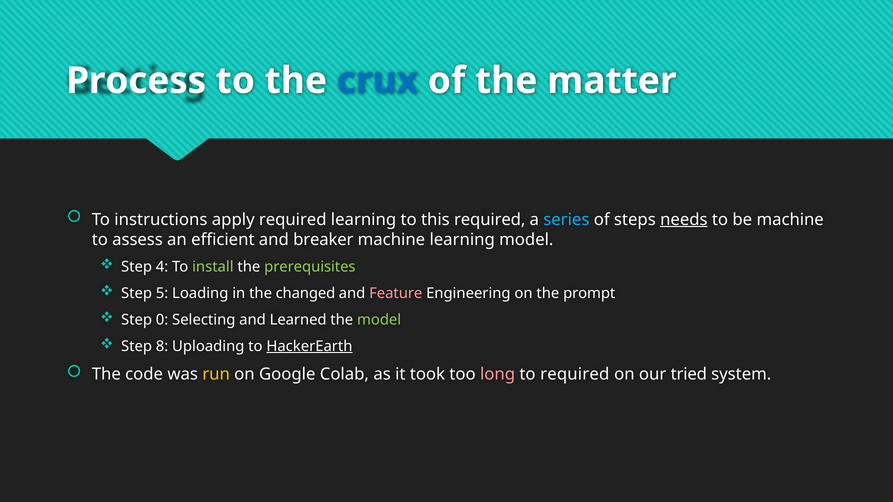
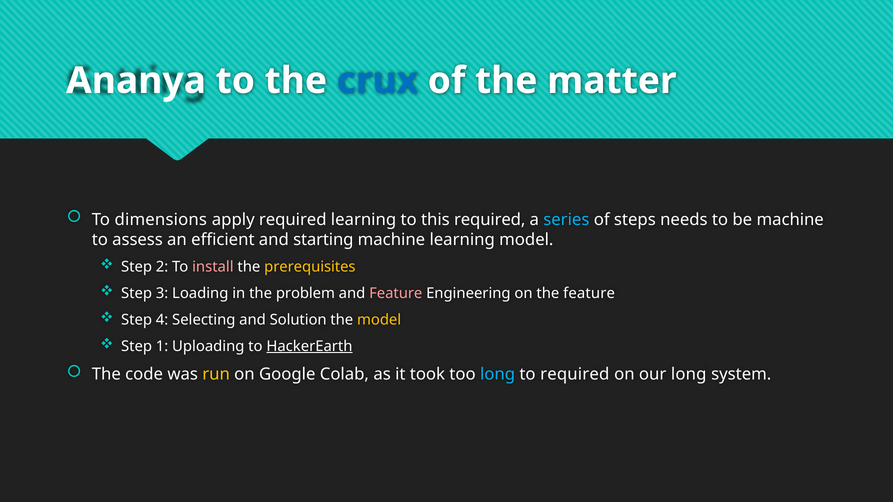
Process: Process -> Ananya
instructions: instructions -> dimensions
needs underline: present -> none
breaker: breaker -> starting
4: 4 -> 2
install colour: light green -> pink
prerequisites colour: light green -> yellow
5: 5 -> 3
changed: changed -> problem
the prompt: prompt -> feature
0: 0 -> 4
Learned: Learned -> Solution
model at (379, 320) colour: light green -> yellow
8: 8 -> 1
long at (498, 374) colour: pink -> light blue
our tried: tried -> long
